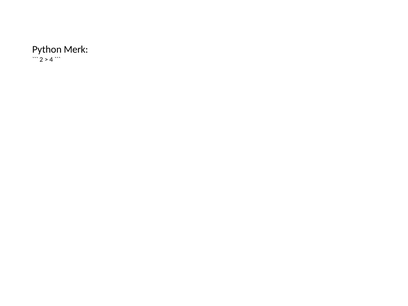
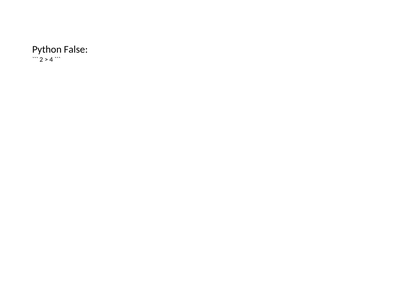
Merk: Merk -> False
